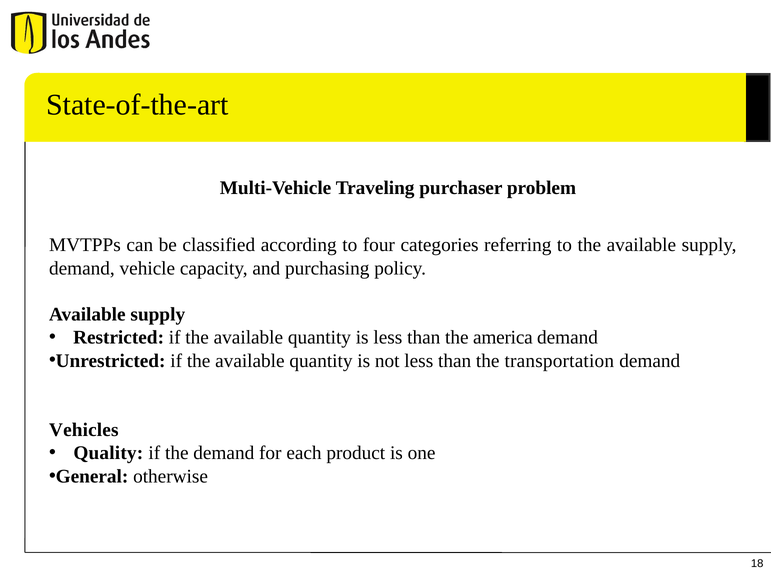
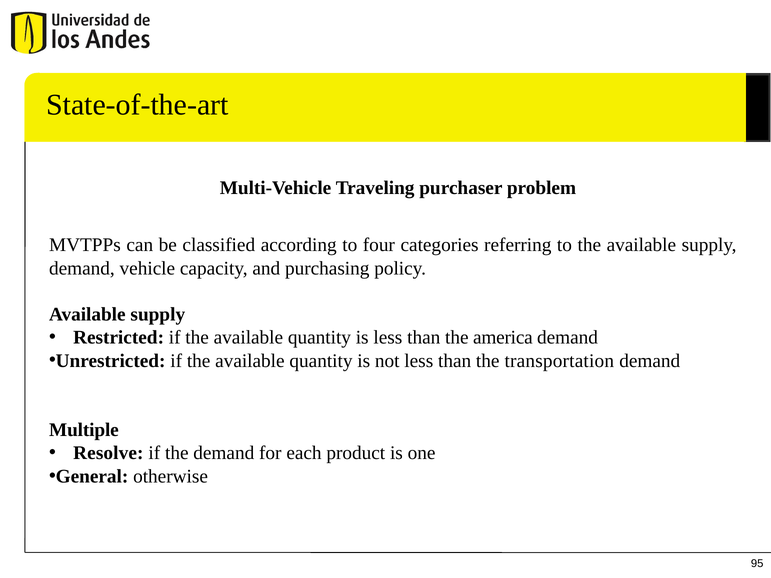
Vehicles: Vehicles -> Multiple
Quality: Quality -> Resolve
18: 18 -> 95
